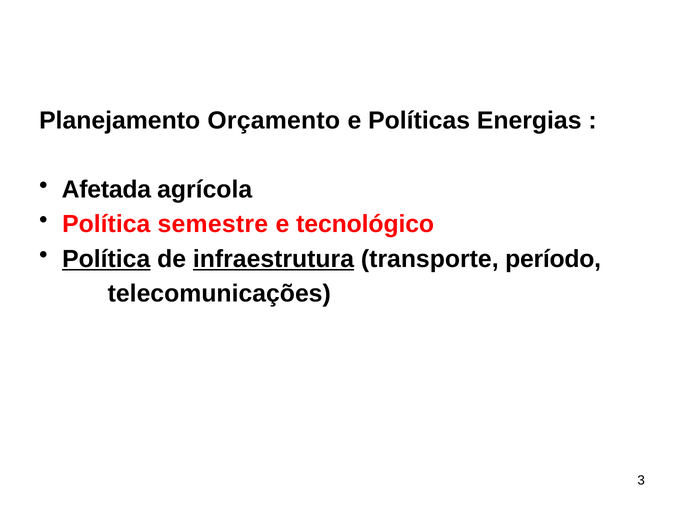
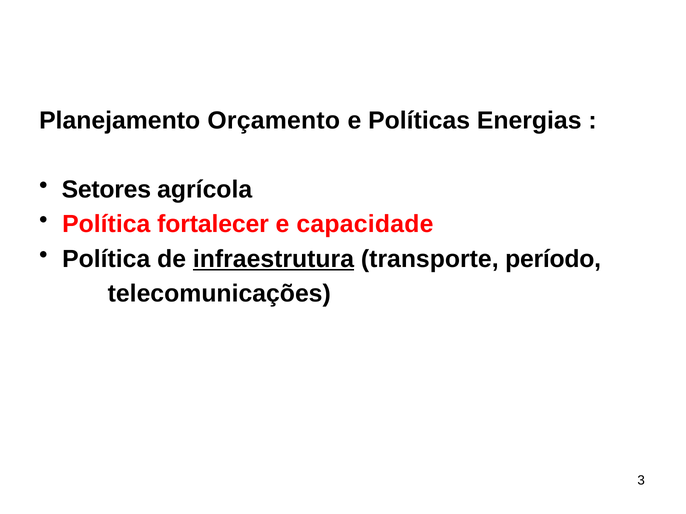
Afetada: Afetada -> Setores
semestre: semestre -> fortalecer
tecnológico: tecnológico -> capacidade
Política at (106, 259) underline: present -> none
